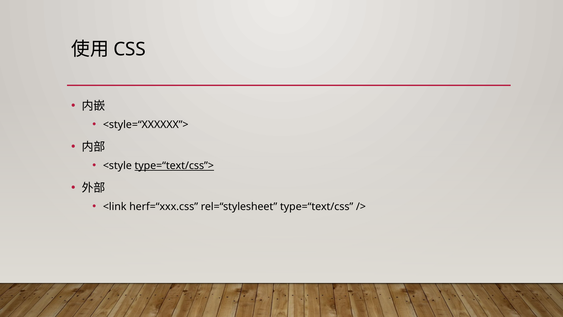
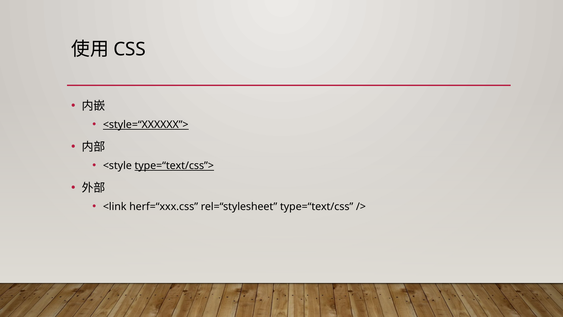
<style=“XXXXXX”> underline: none -> present
